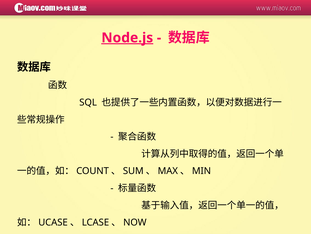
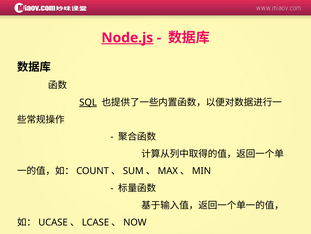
SQL underline: none -> present
